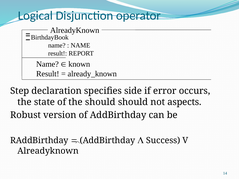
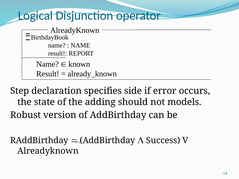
the should: should -> adding
aspects: aspects -> models
